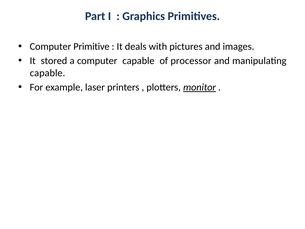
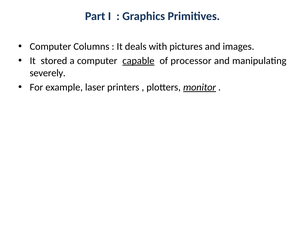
Primitive: Primitive -> Columns
capable at (138, 61) underline: none -> present
capable at (48, 73): capable -> severely
